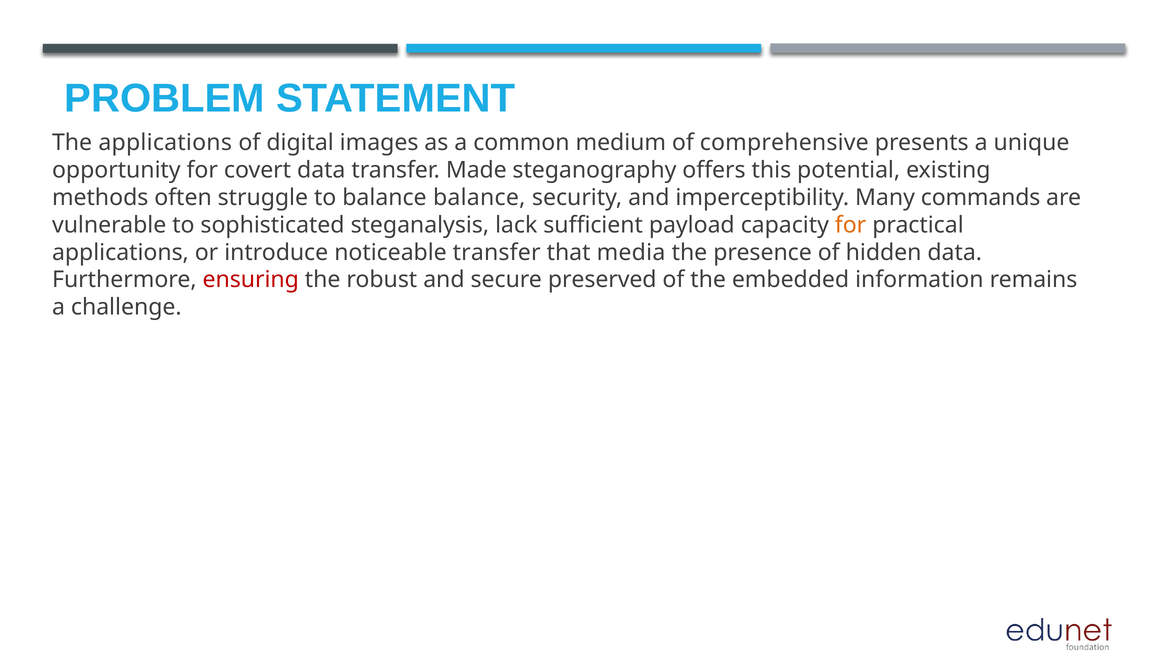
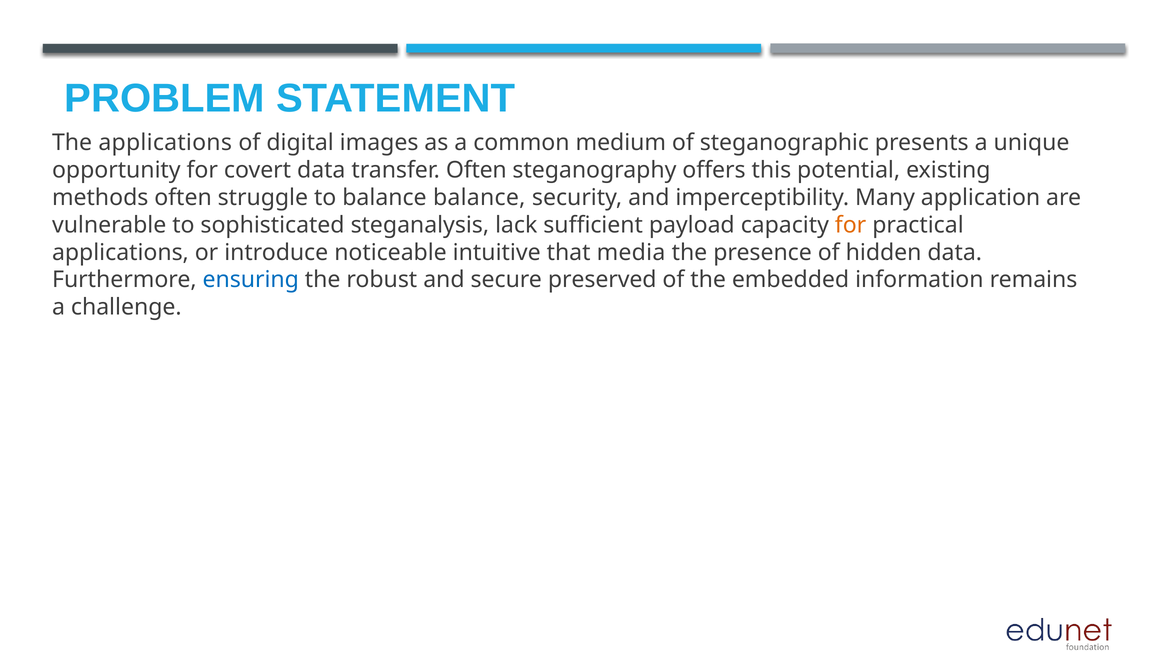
comprehensive: comprehensive -> steganographic
transfer Made: Made -> Often
commands: commands -> application
noticeable transfer: transfer -> intuitive
ensuring colour: red -> blue
